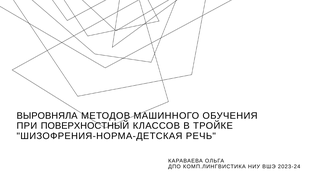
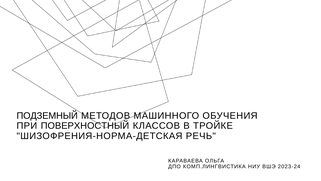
ВЫРОВНЯЛА: ВЫРОВНЯЛА -> ПОДЗЕМНЫЙ
